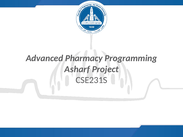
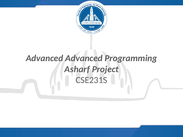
Advanced Pharmacy: Pharmacy -> Advanced
